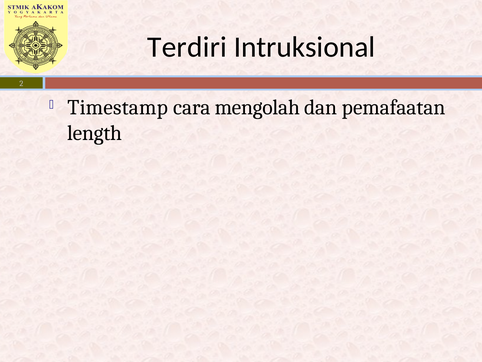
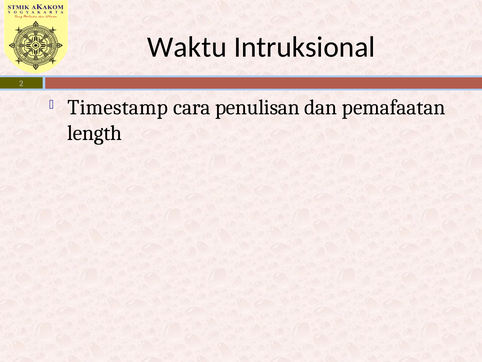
Terdiri: Terdiri -> Waktu
mengolah: mengolah -> penulisan
